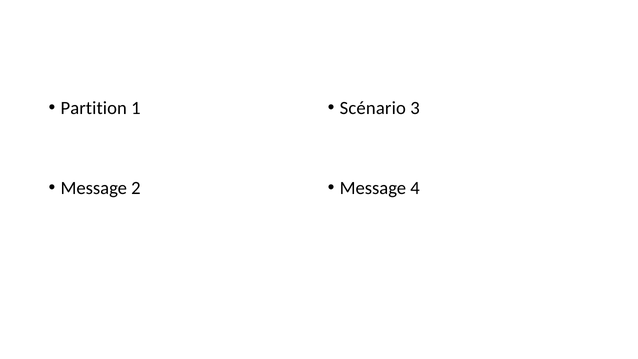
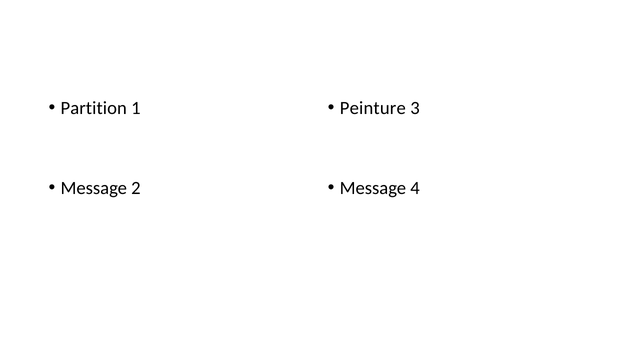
Scénario: Scénario -> Peinture
